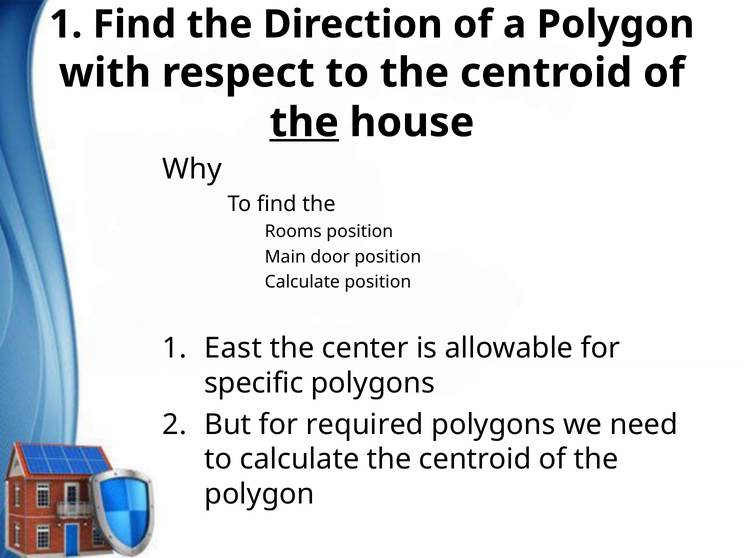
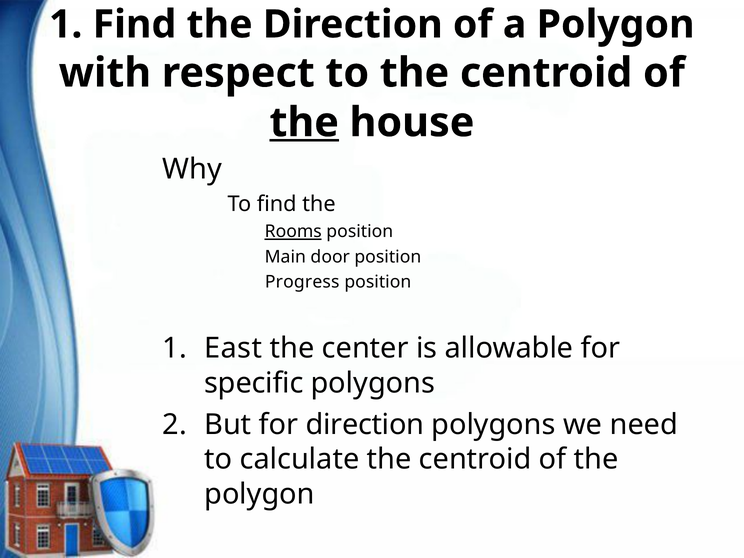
Rooms underline: none -> present
Calculate at (302, 282): Calculate -> Progress
for required: required -> direction
